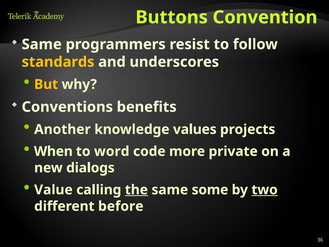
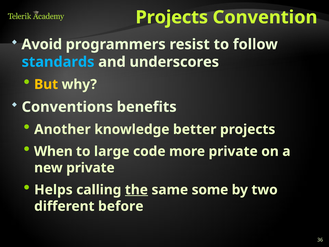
Buttons at (172, 17): Buttons -> Projects
Same at (42, 44): Same -> Avoid
standards colour: yellow -> light blue
values: values -> better
word: word -> large
new dialogs: dialogs -> private
Value: Value -> Helps
two underline: present -> none
